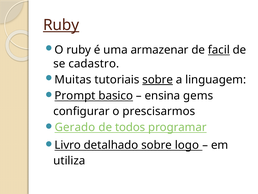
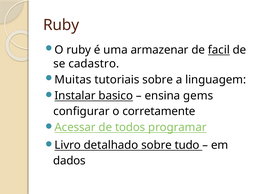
Ruby at (61, 25) underline: present -> none
sobre at (158, 79) underline: present -> none
Prompt: Prompt -> Instalar
prescisarmos: prescisarmos -> corretamente
Gerado: Gerado -> Acessar
logo: logo -> tudo
utiliza: utiliza -> dados
